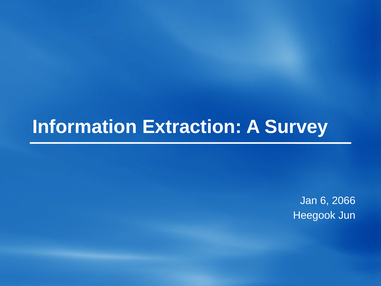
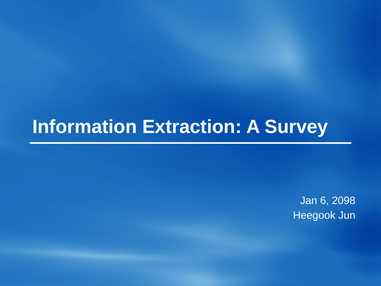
2066: 2066 -> 2098
